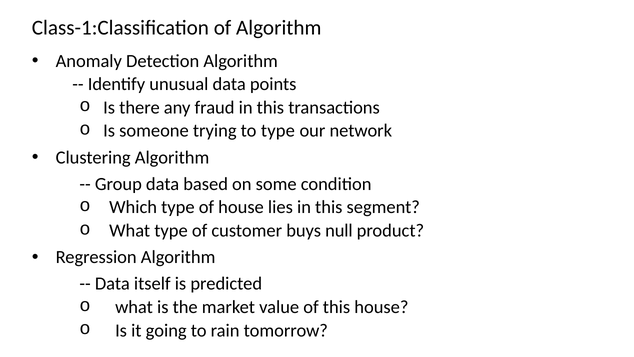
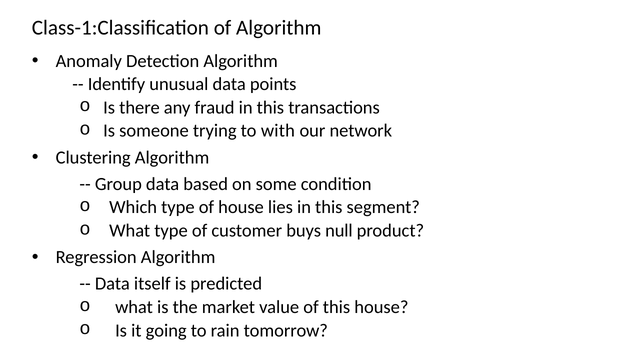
to type: type -> with
